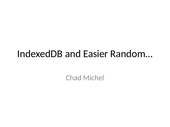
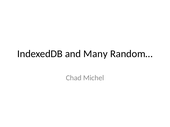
Easier: Easier -> Many
